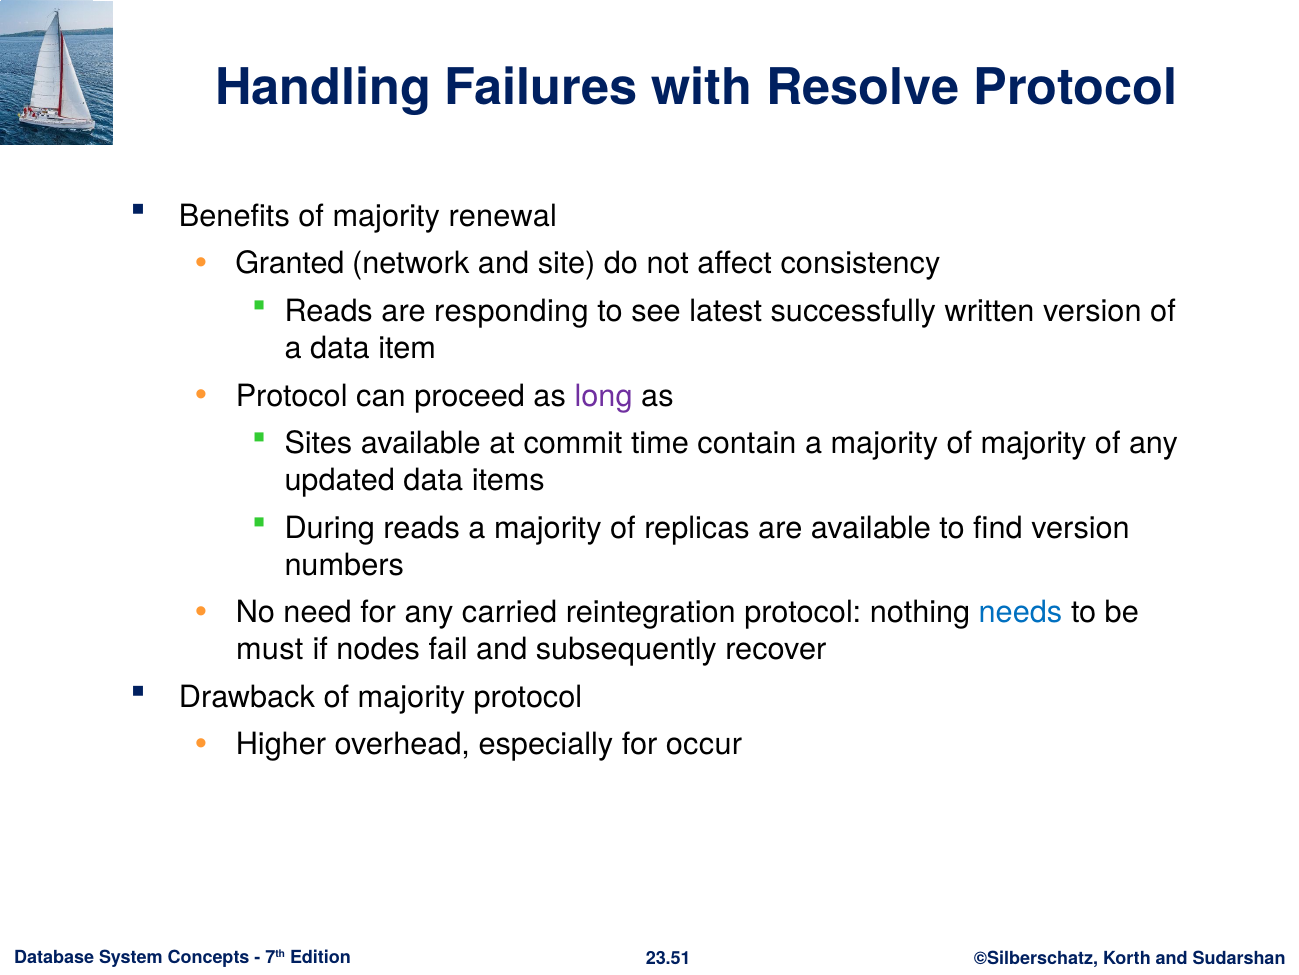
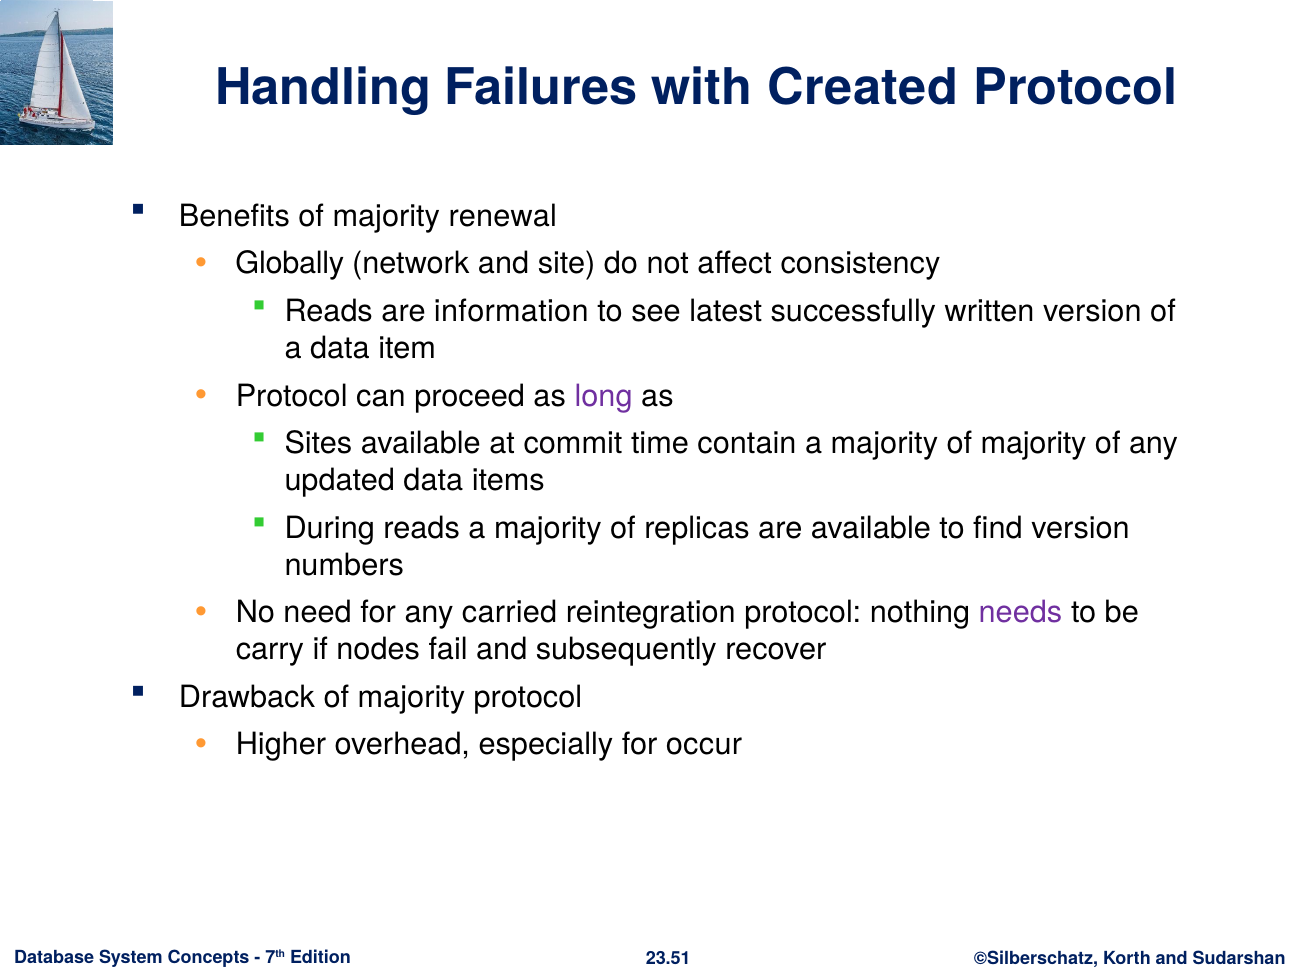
Resolve: Resolve -> Created
Granted: Granted -> Globally
responding: responding -> information
needs colour: blue -> purple
must: must -> carry
